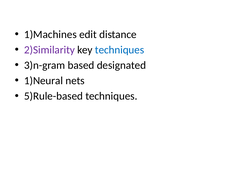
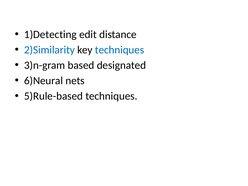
1)Machines: 1)Machines -> 1)Detecting
2)Similarity colour: purple -> blue
1)Neural: 1)Neural -> 6)Neural
